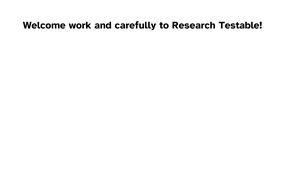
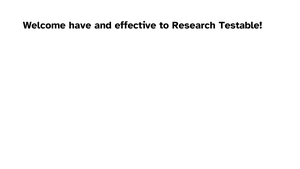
work: work -> have
carefully: carefully -> effective
